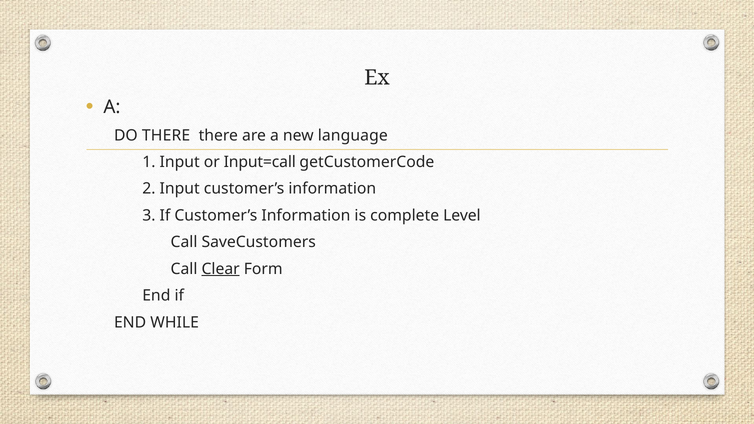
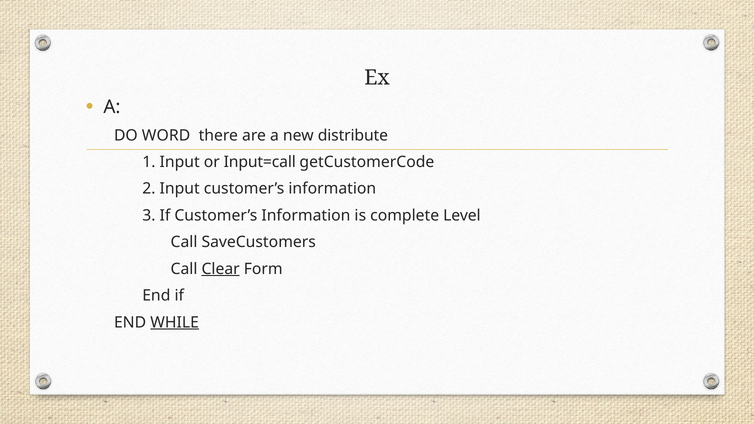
DO THERE: THERE -> WORD
language: language -> distribute
WHILE underline: none -> present
